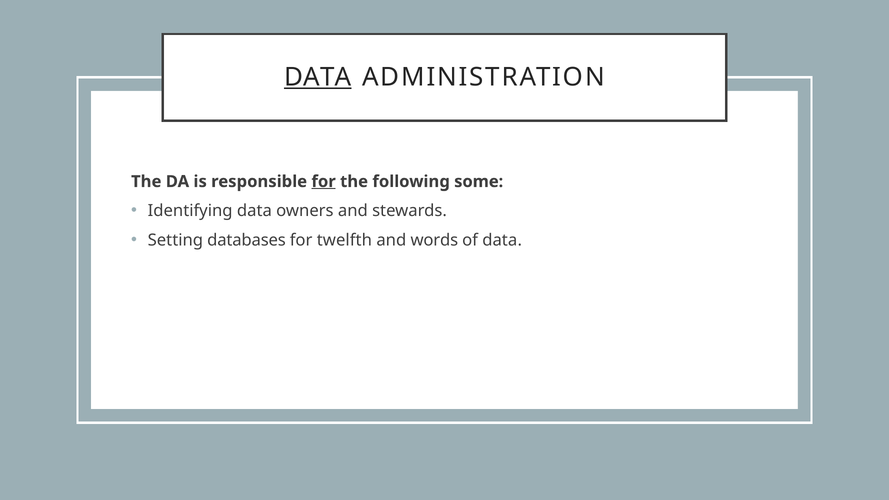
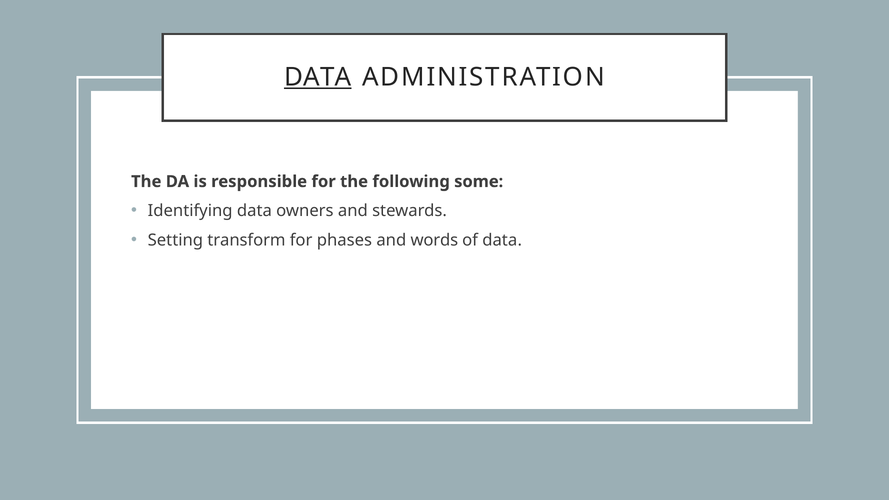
for at (324, 182) underline: present -> none
databases: databases -> transform
twelfth: twelfth -> phases
